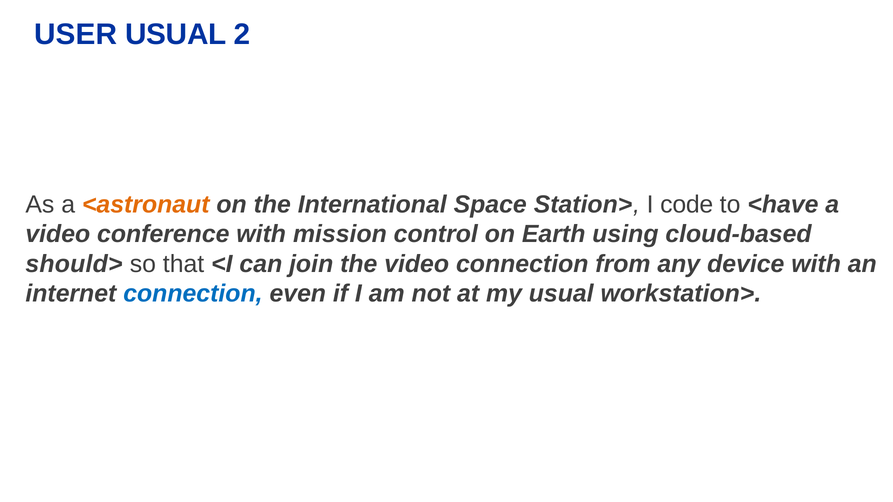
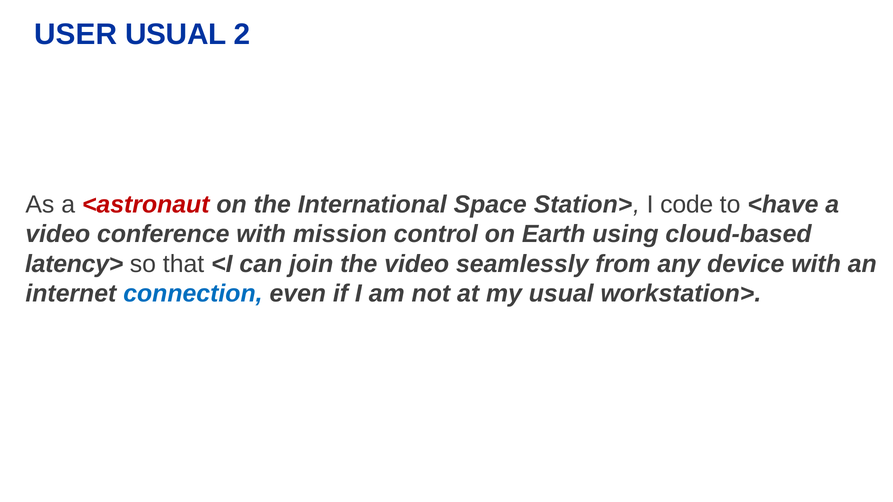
<astronaut colour: orange -> red
should>: should> -> latency>
video connection: connection -> seamlessly
